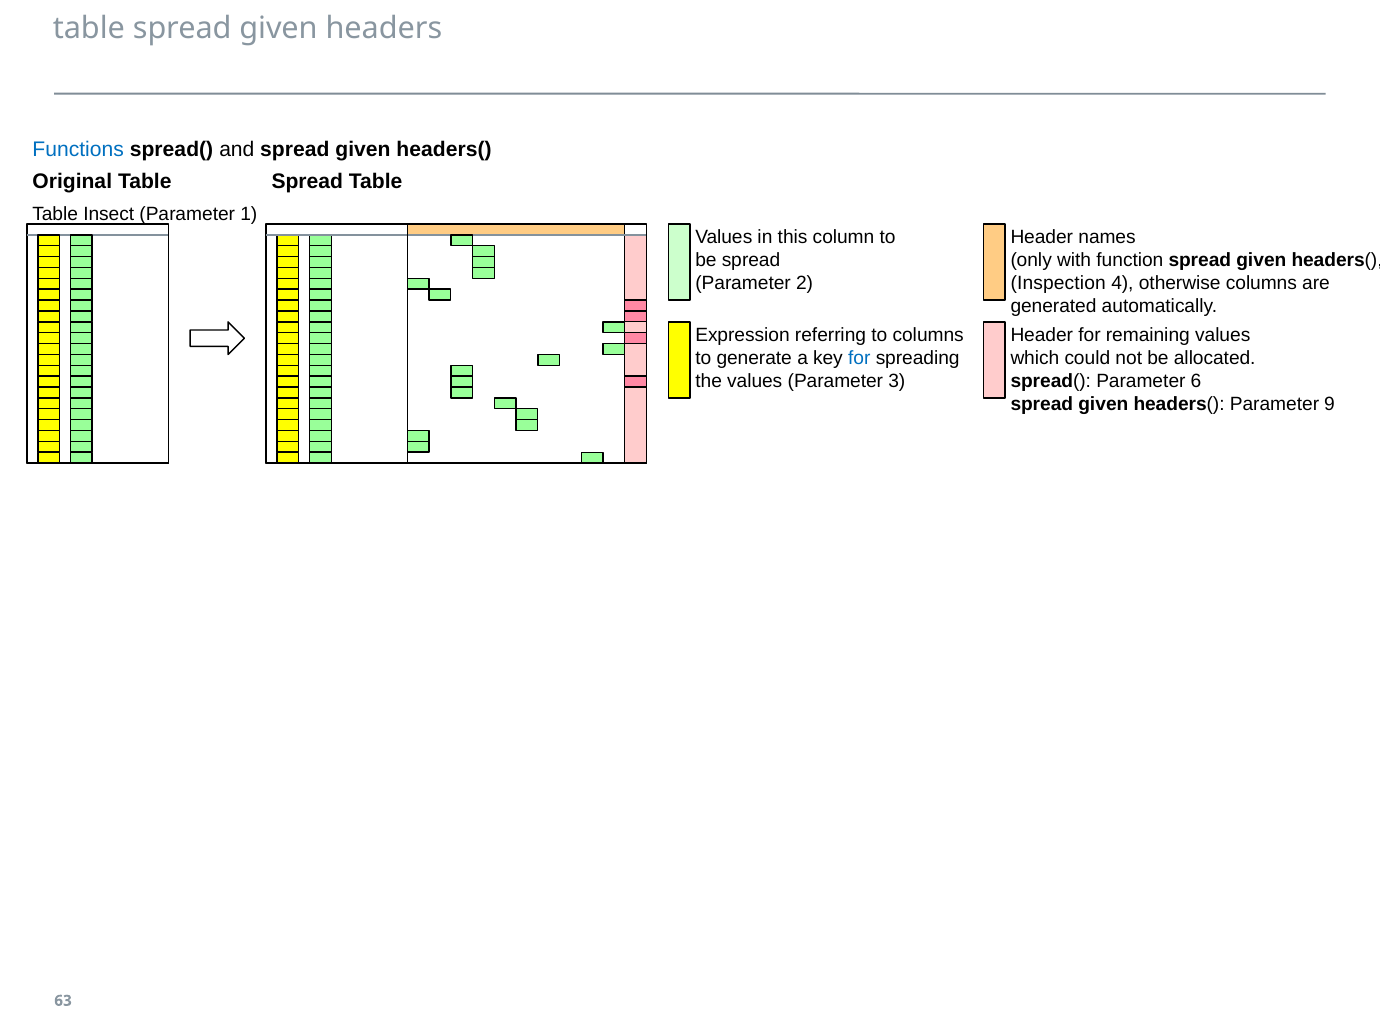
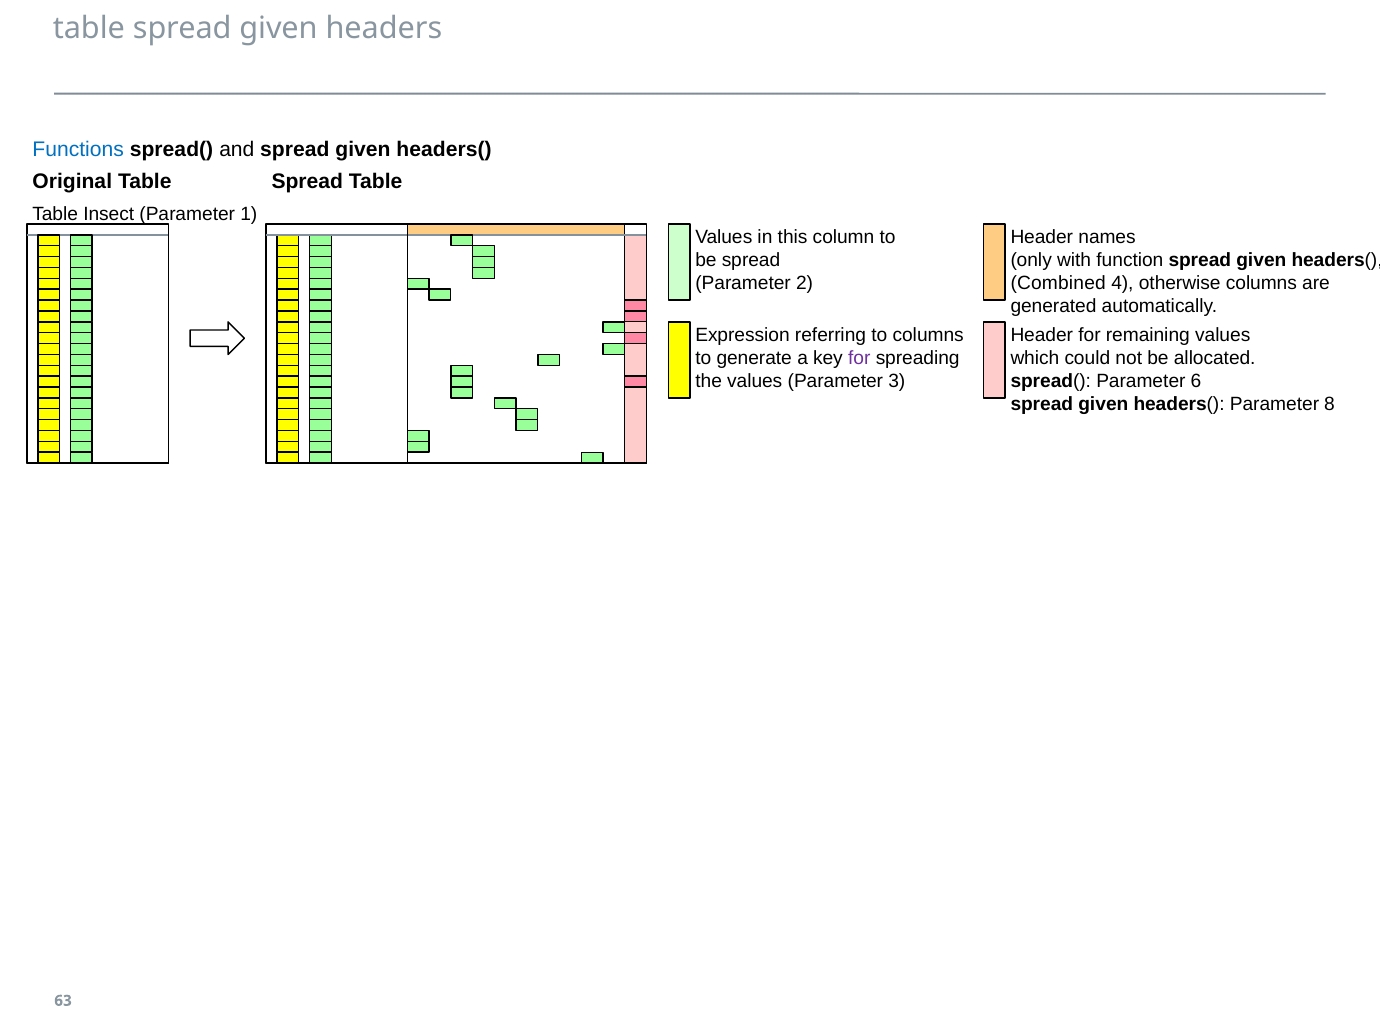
Inspection: Inspection -> Combined
for at (859, 358) colour: blue -> purple
9: 9 -> 8
